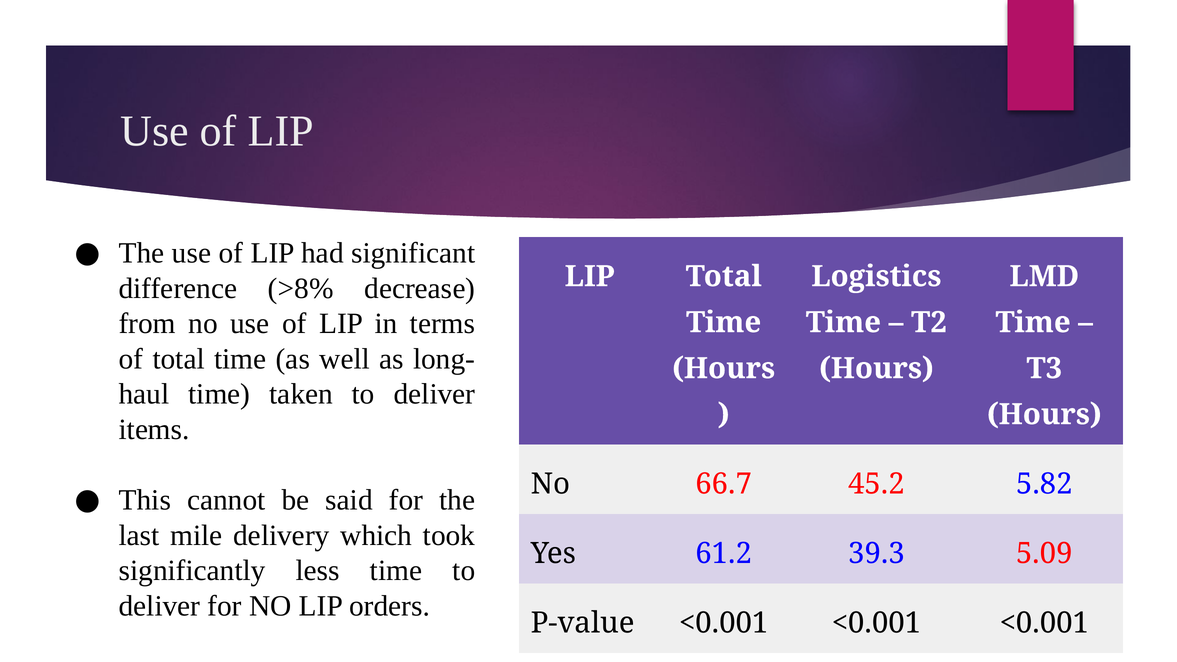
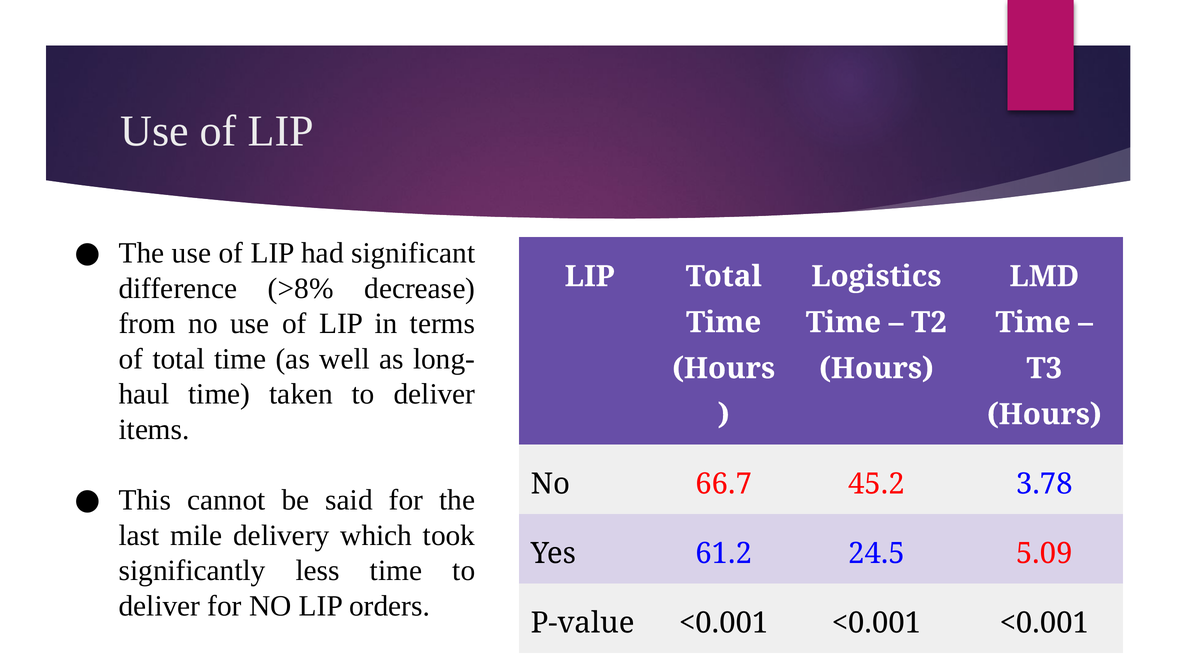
5.82: 5.82 -> 3.78
39.3: 39.3 -> 24.5
